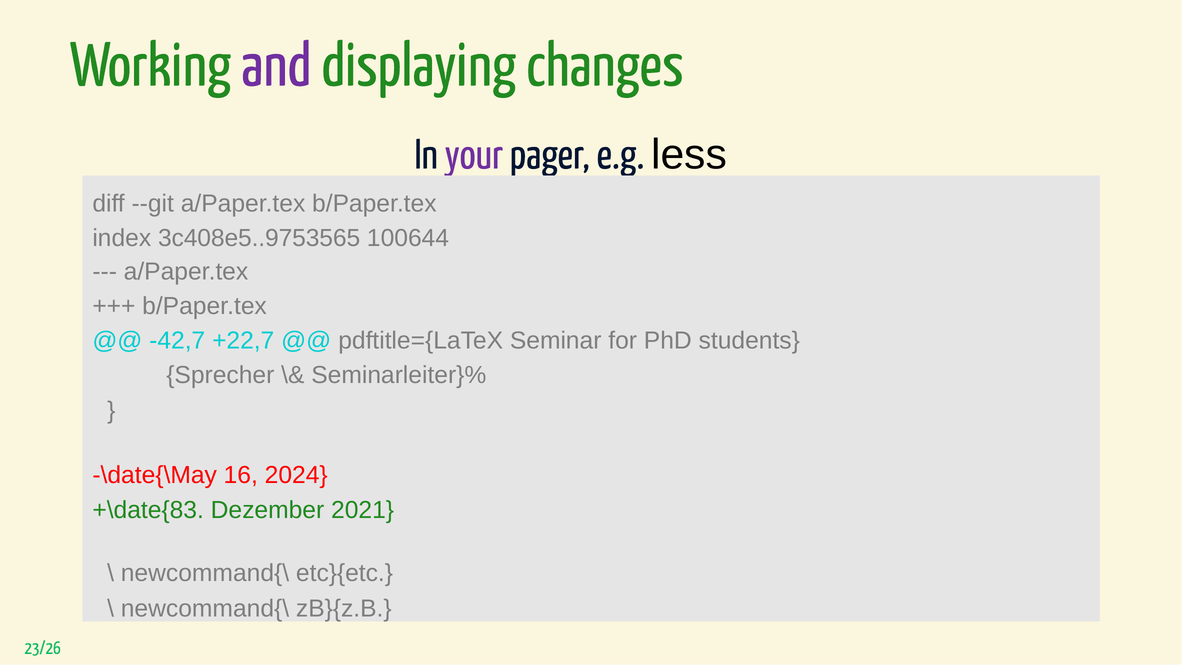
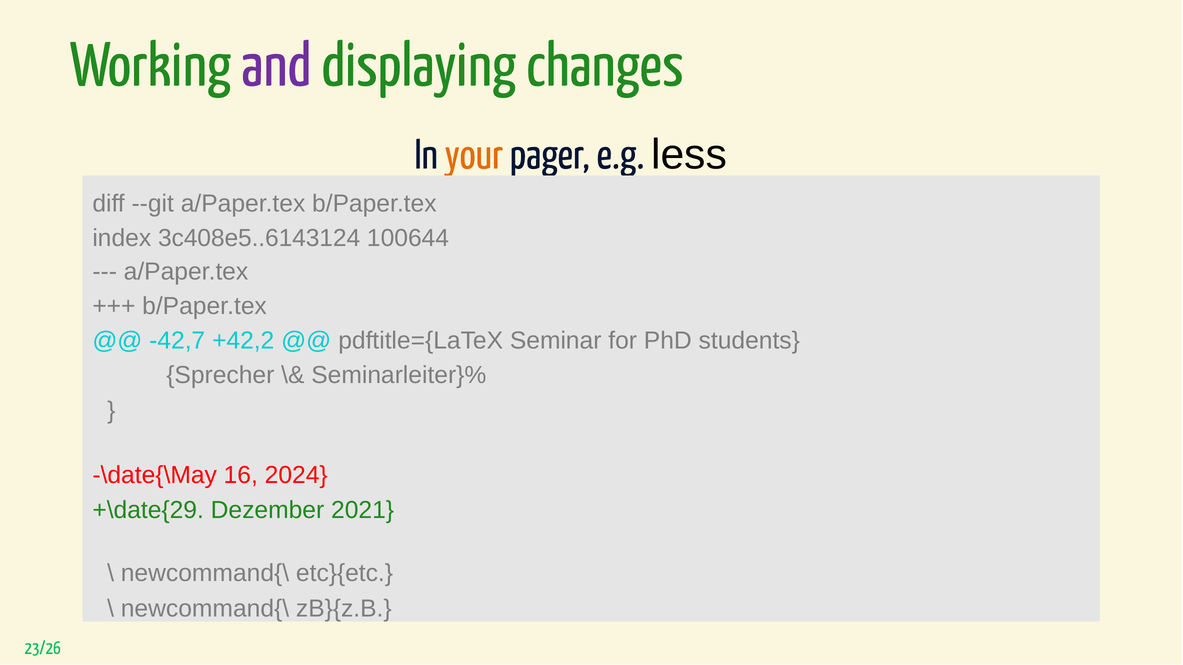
your colour: purple -> orange
3c408e5..9753565: 3c408e5..9753565 -> 3c408e5..6143124
+22,7: +22,7 -> +42,2
+\date{83: +\date{83 -> +\date{29
